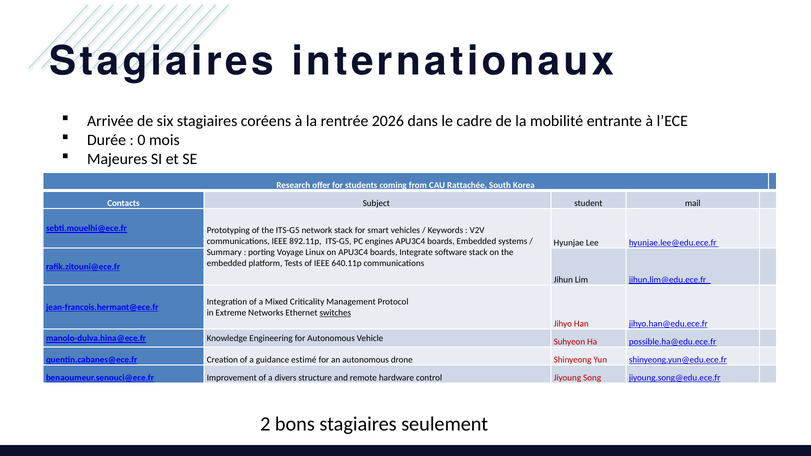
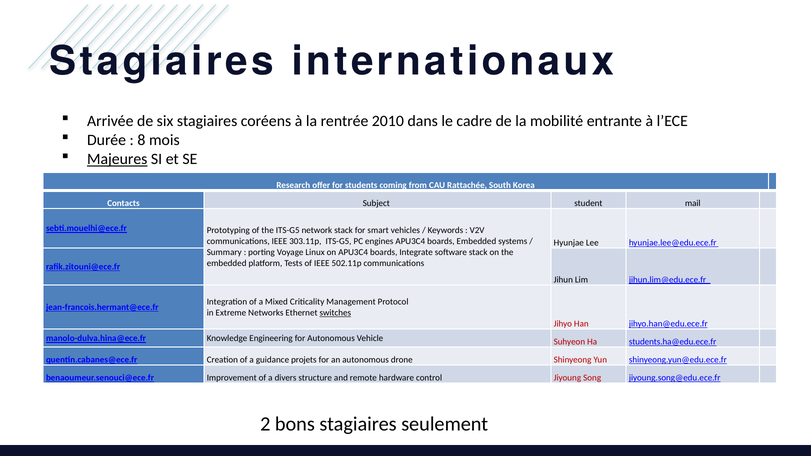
2026: 2026 -> 2010
0: 0 -> 8
Majeures underline: none -> present
892.11p: 892.11p -> 303.11p
640.11p: 640.11p -> 502.11p
possible.ha@edu.ece.fr: possible.ha@edu.ece.fr -> students.ha@edu.ece.fr
estimé: estimé -> projets
